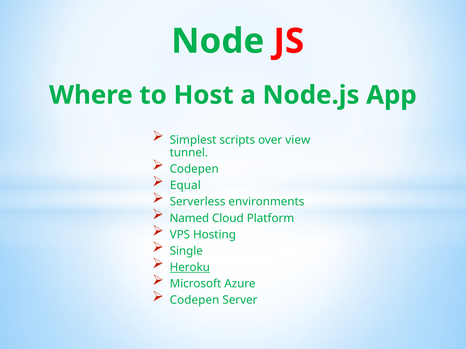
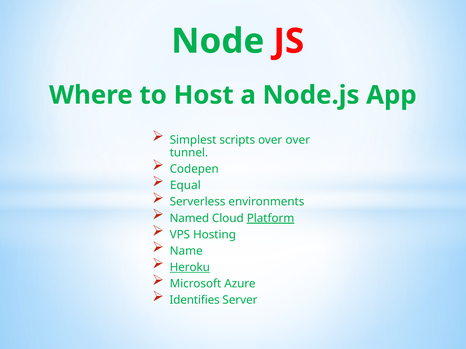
over view: view -> over
Platform underline: none -> present
Single: Single -> Name
Codepen at (194, 301): Codepen -> Identifies
